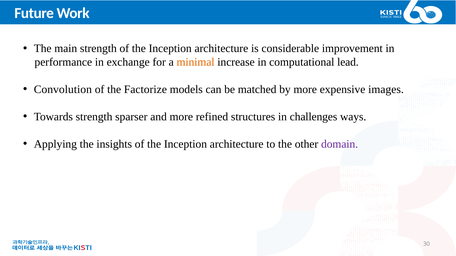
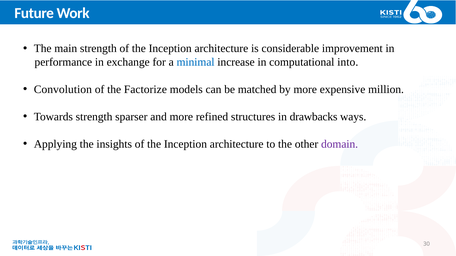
minimal colour: orange -> blue
lead: lead -> into
images: images -> million
challenges: challenges -> drawbacks
